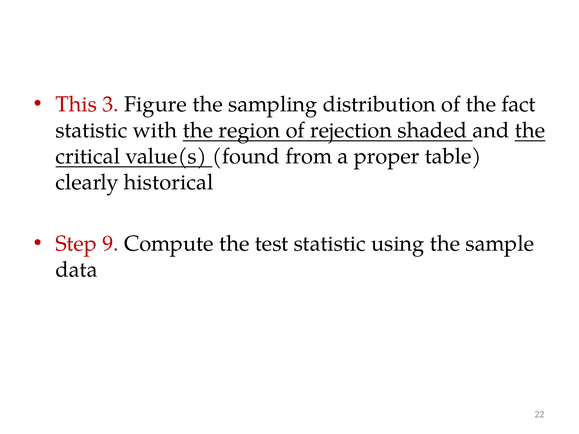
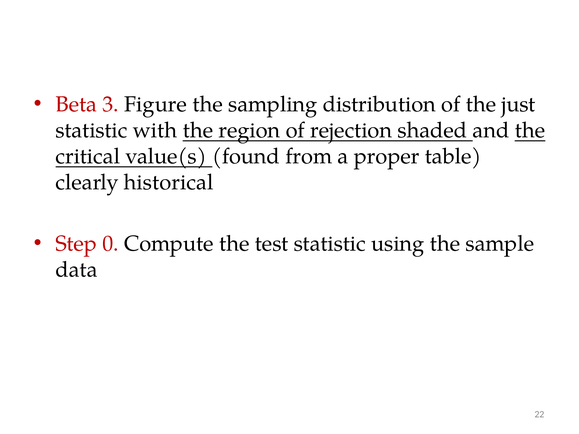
This: This -> Beta
fact: fact -> just
9: 9 -> 0
